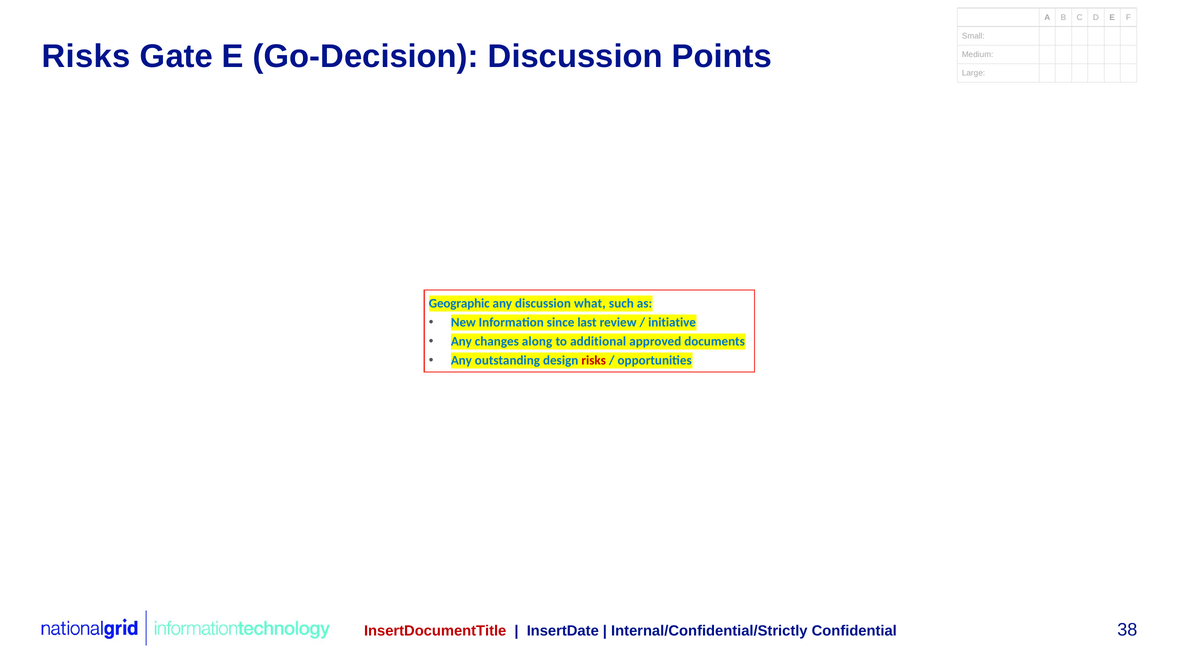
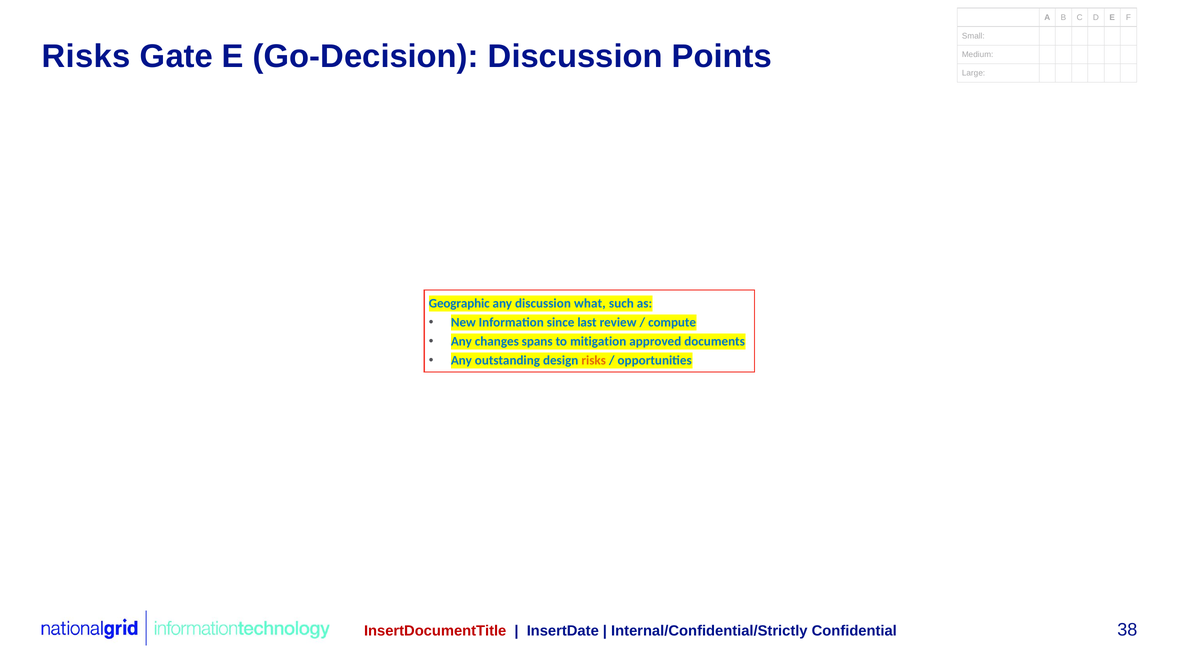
initiative: initiative -> compute
along: along -> spans
additional: additional -> mitigation
risks at (594, 361) colour: red -> orange
